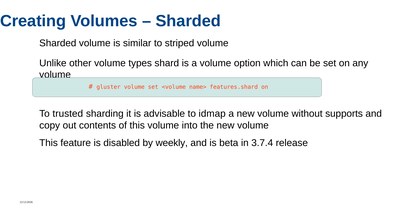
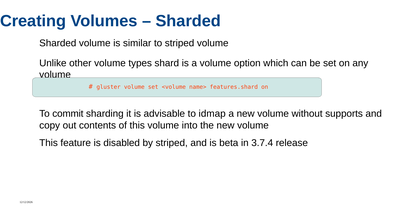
trusted: trusted -> commit
by weekly: weekly -> striped
